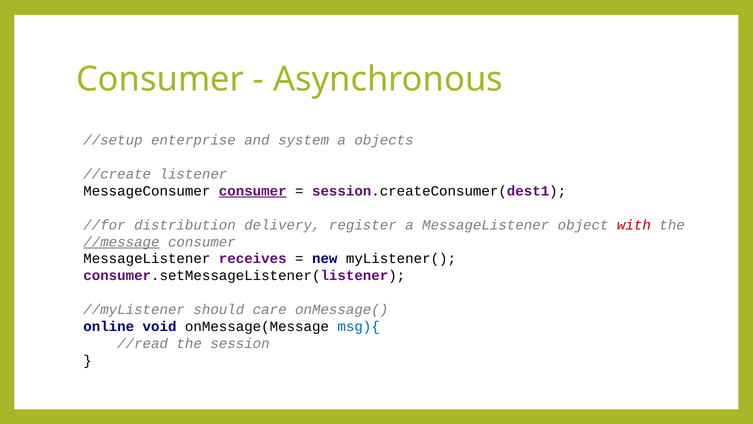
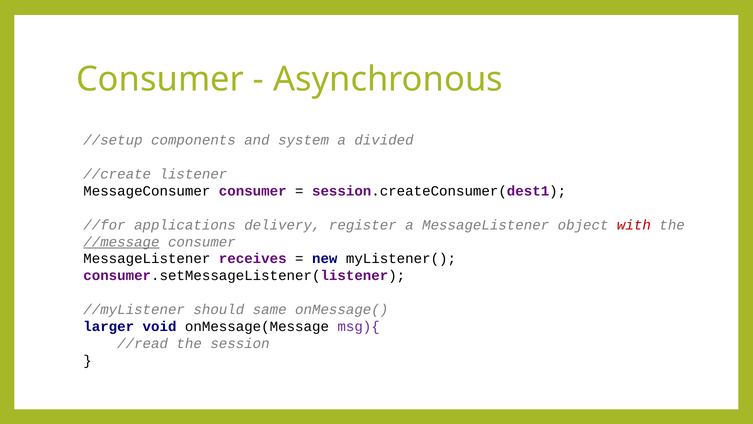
enterprise: enterprise -> components
objects: objects -> divided
consumer at (253, 191) underline: present -> none
distribution: distribution -> applications
care: care -> same
online: online -> larger
msg){ colour: blue -> purple
